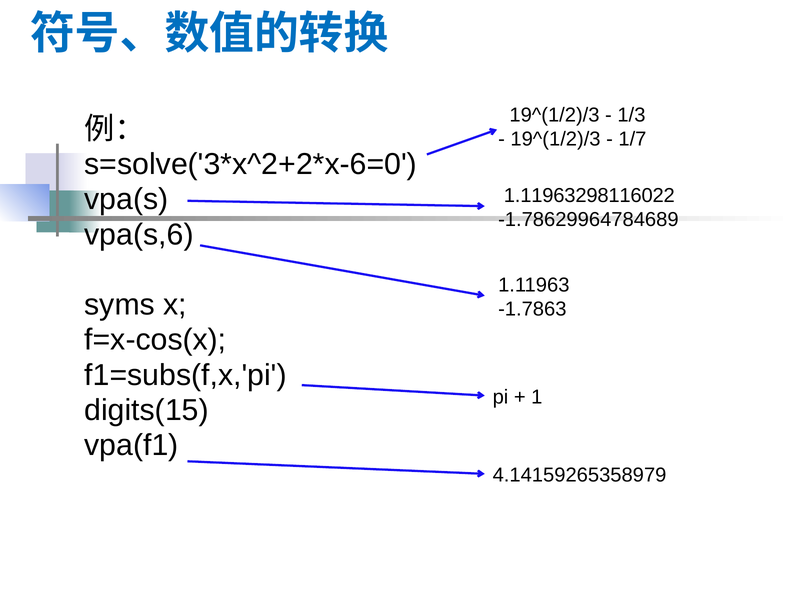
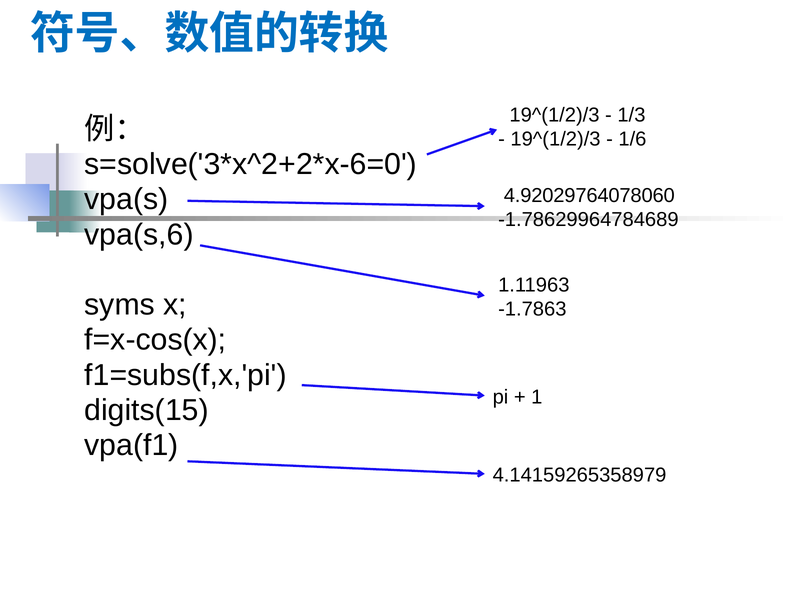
1/7: 1/7 -> 1/6
1.11963298116022: 1.11963298116022 -> 4.92029764078060
